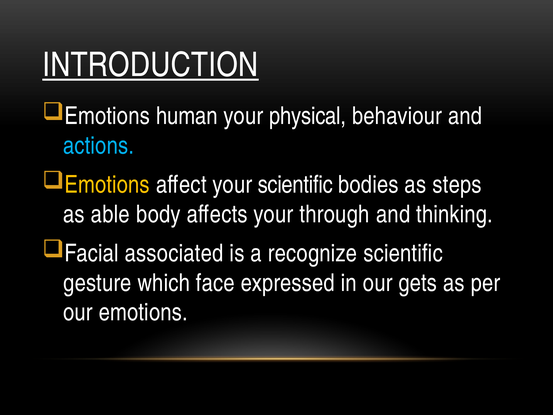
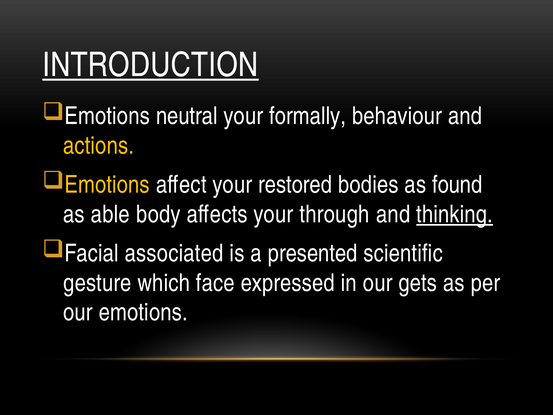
human: human -> neutral
physical: physical -> formally
actions colour: light blue -> yellow
your scientific: scientific -> restored
steps: steps -> found
thinking underline: none -> present
recognize: recognize -> presented
